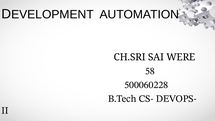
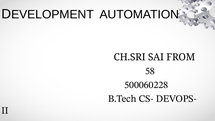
WERE: WERE -> FROM
